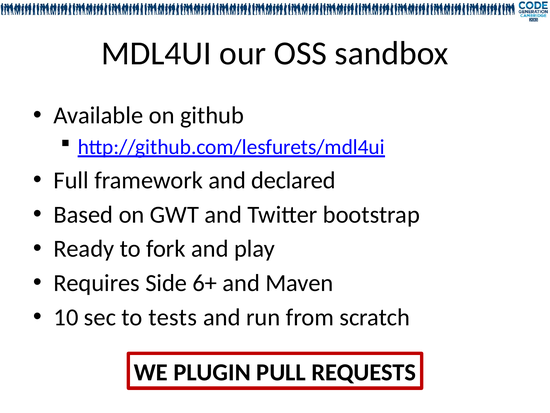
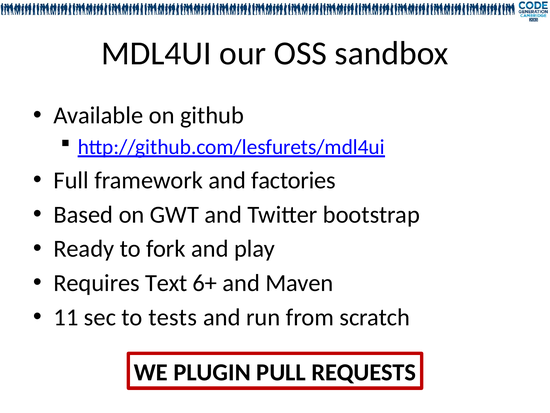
declared: declared -> factories
Side: Side -> Text
10: 10 -> 11
